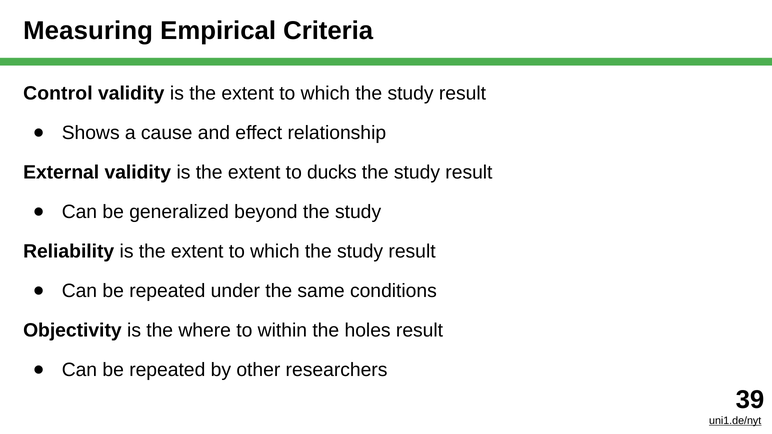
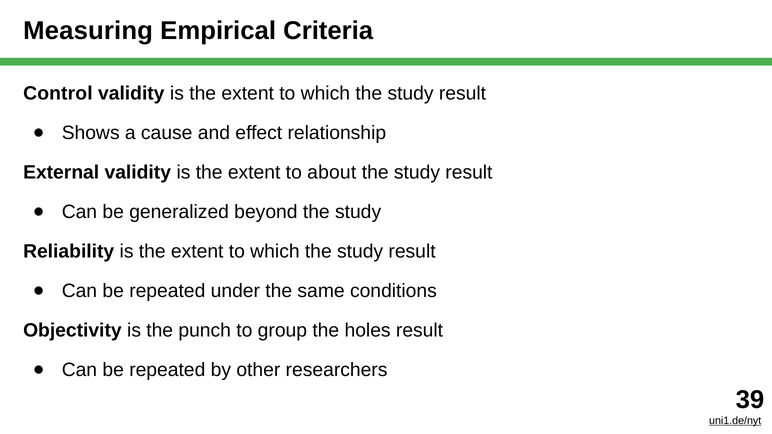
ducks: ducks -> about
where: where -> punch
within: within -> group
